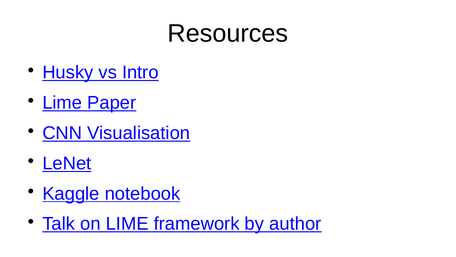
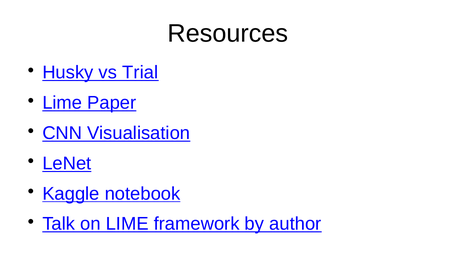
Intro: Intro -> Trial
